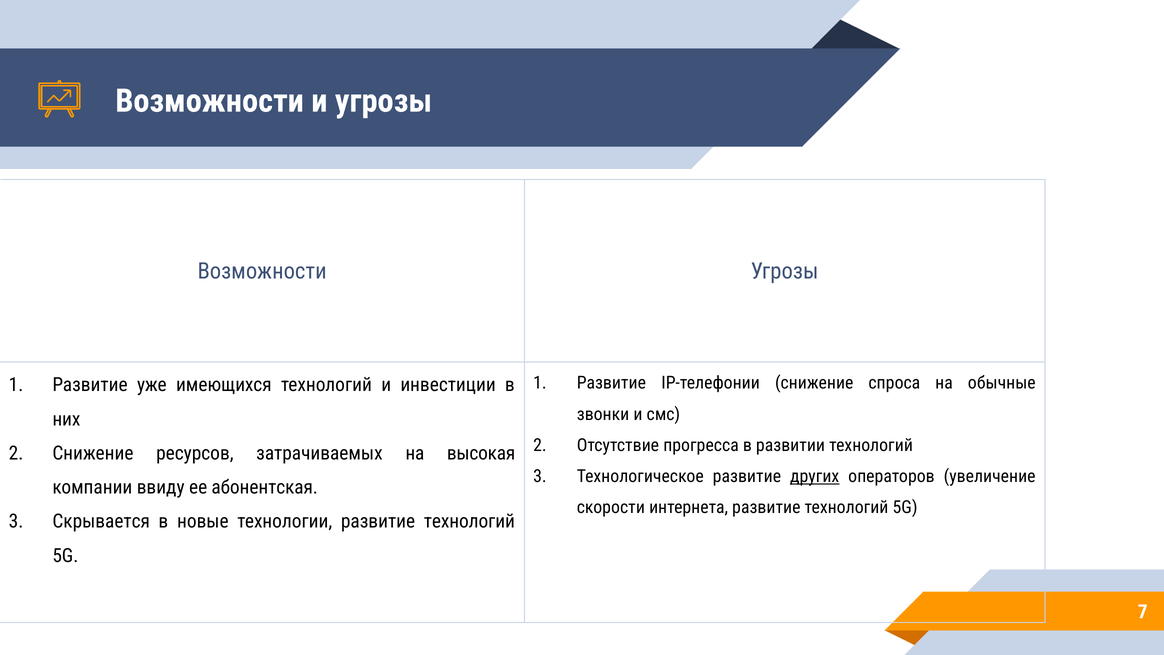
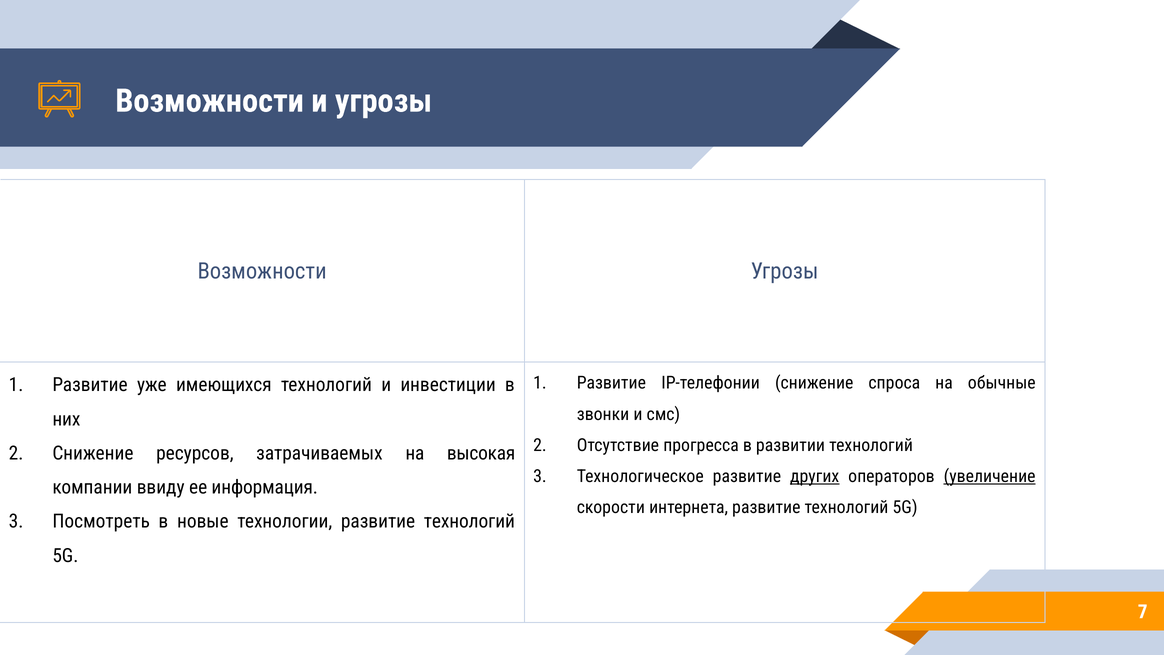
увеличение underline: none -> present
абонентская: абонентская -> информация
Скрывается: Скрывается -> Посмотреть
